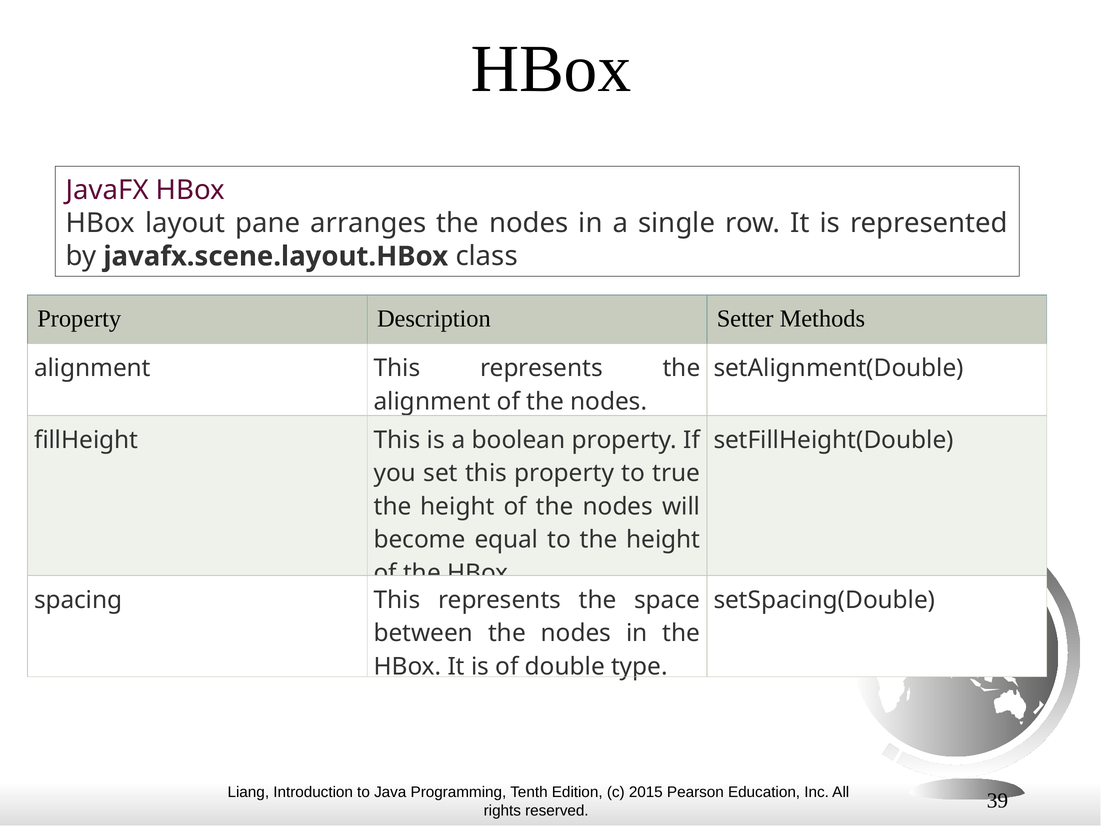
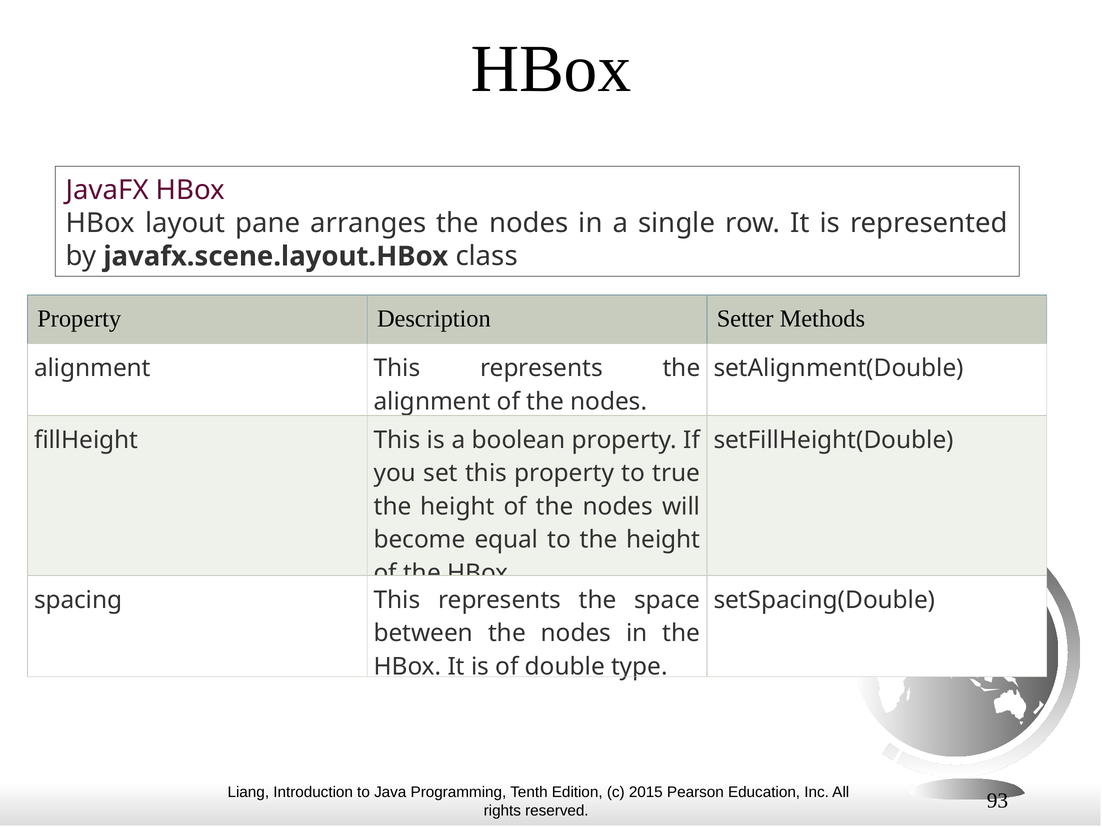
39: 39 -> 93
